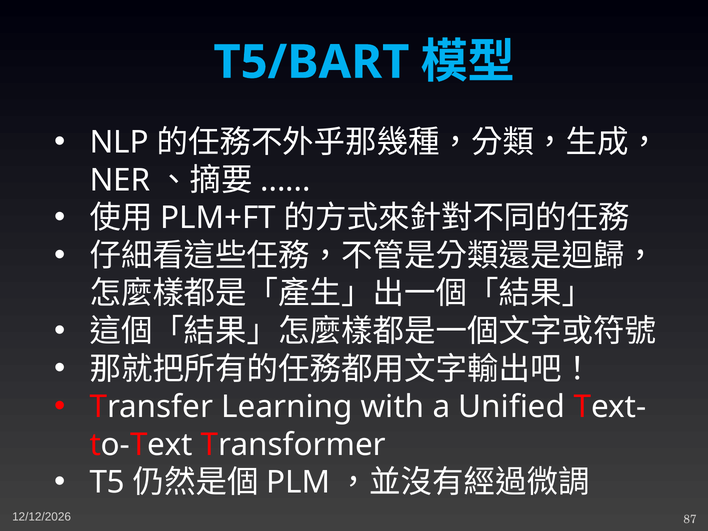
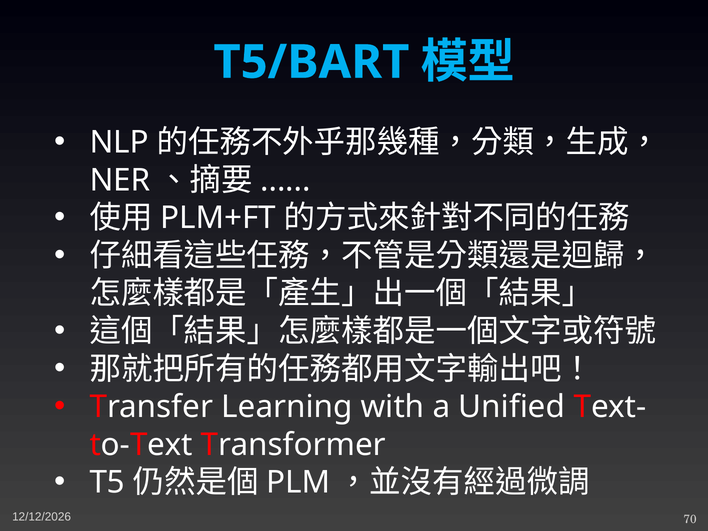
87: 87 -> 70
